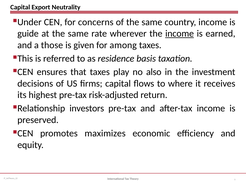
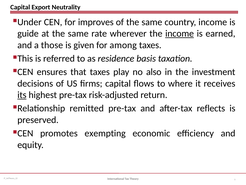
concerns: concerns -> improves
its underline: none -> present
investors: investors -> remitted
after-tax income: income -> reflects
maximizes: maximizes -> exempting
